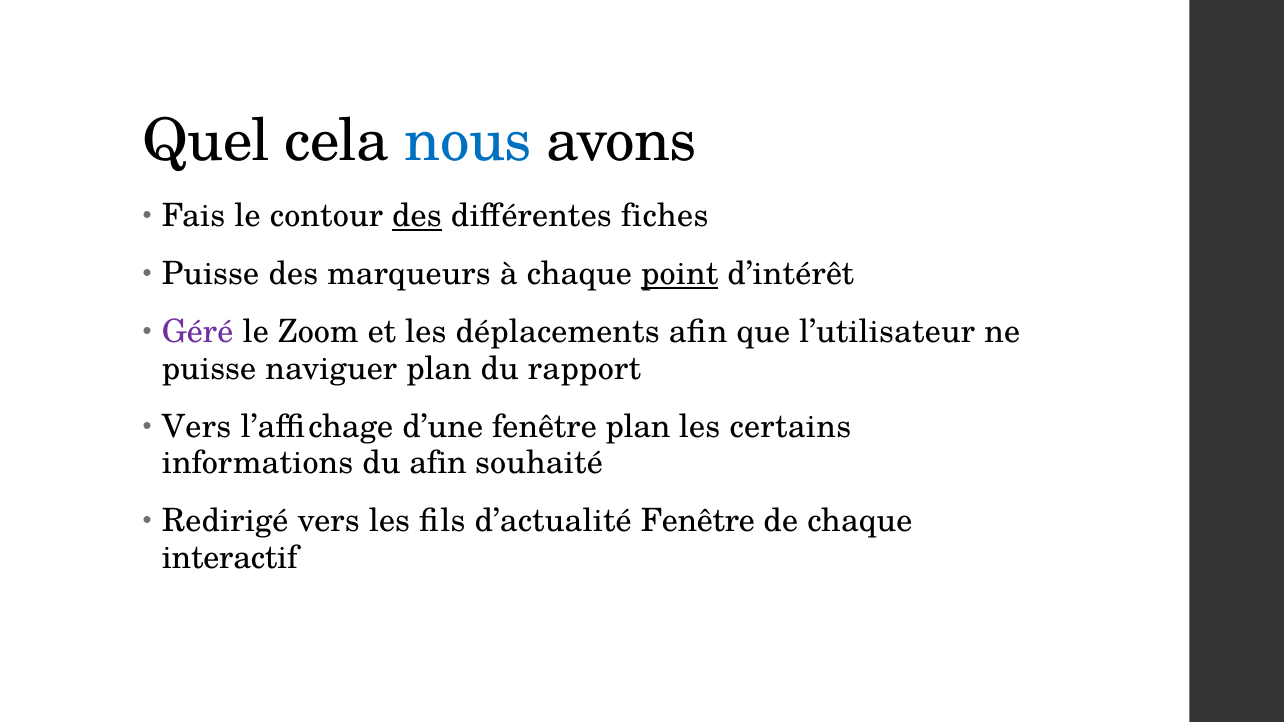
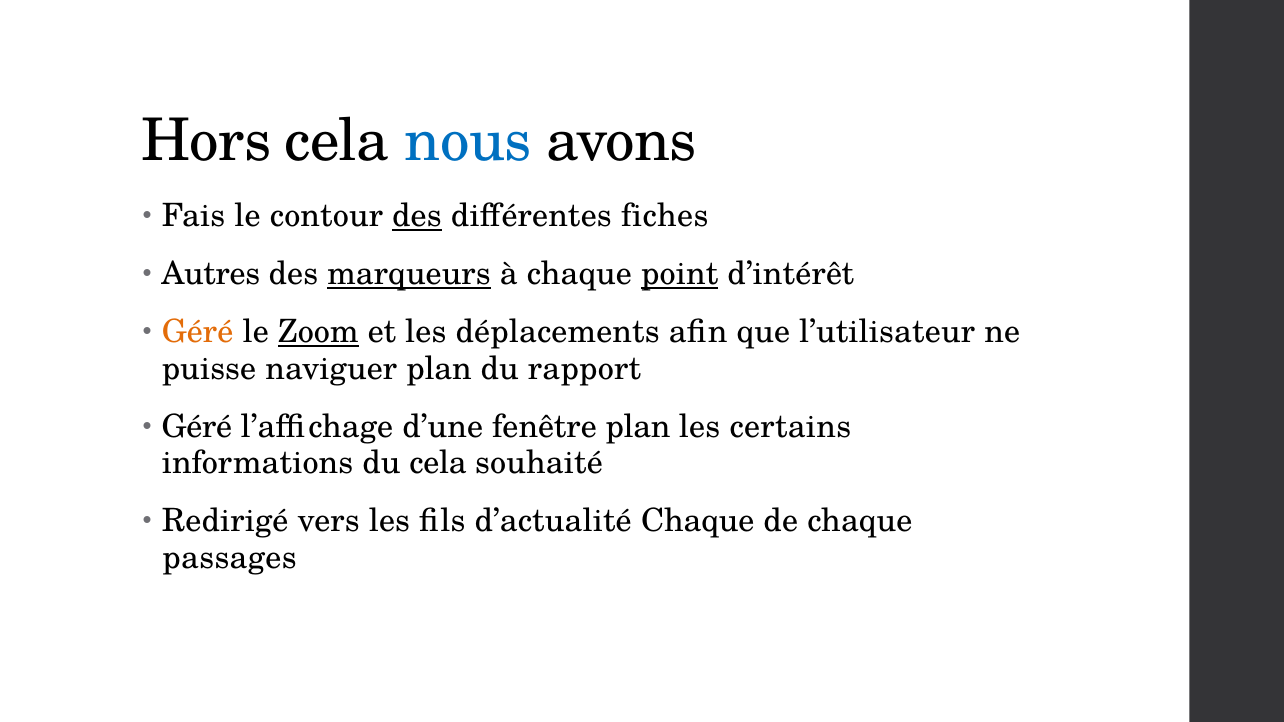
Quel: Quel -> Hors
Puisse at (211, 274): Puisse -> Autres
marqueurs underline: none -> present
Géré at (198, 332) colour: purple -> orange
Zoom underline: none -> present
Vers at (197, 427): Vers -> Géré
du afin: afin -> cela
d’actualité Fenêtre: Fenêtre -> Chaque
interactif: interactif -> passages
